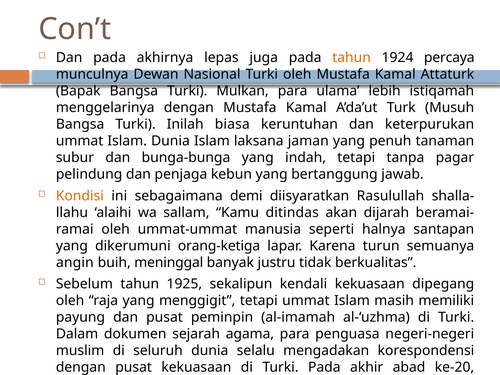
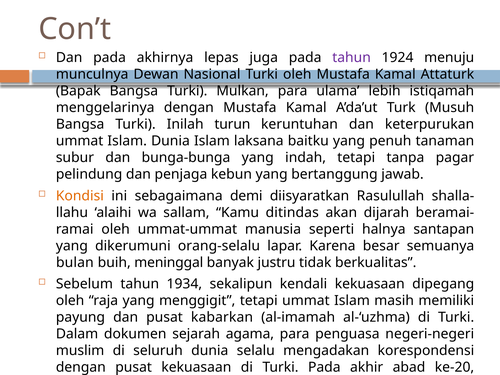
tahun at (352, 58) colour: orange -> purple
percaya: percaya -> menuju
biasa: biasa -> turun
jaman: jaman -> baitku
orang-ketiga: orang-ketiga -> orang-selalu
turun: turun -> besar
angin: angin -> bulan
1925: 1925 -> 1934
peminpin: peminpin -> kabarkan
